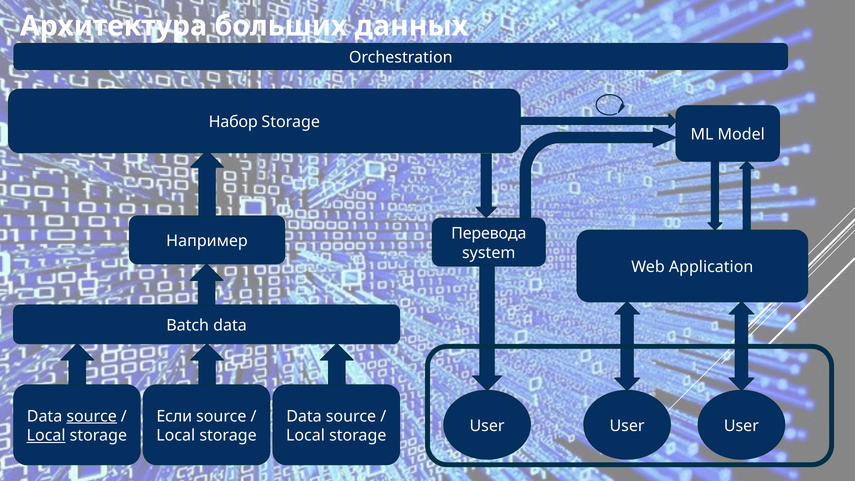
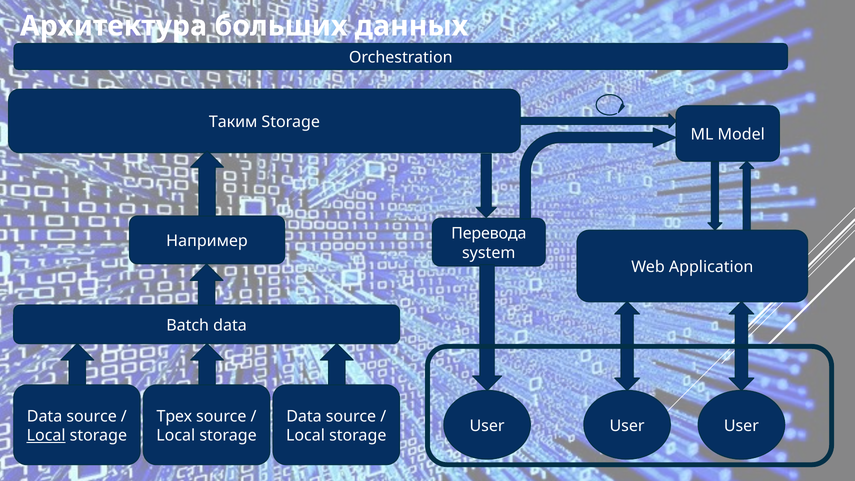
Набор: Набор -> Таким
source at (92, 416) underline: present -> none
Если: Если -> Трех
